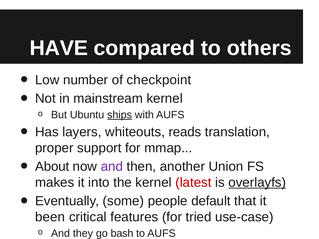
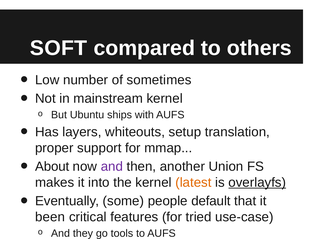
HAVE: HAVE -> SOFT
checkpoint: checkpoint -> sometimes
ships underline: present -> none
reads: reads -> setup
latest colour: red -> orange
bash: bash -> tools
